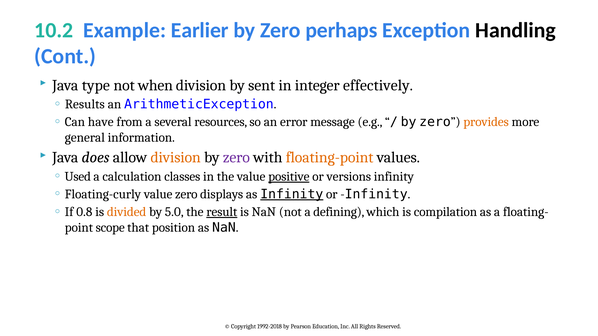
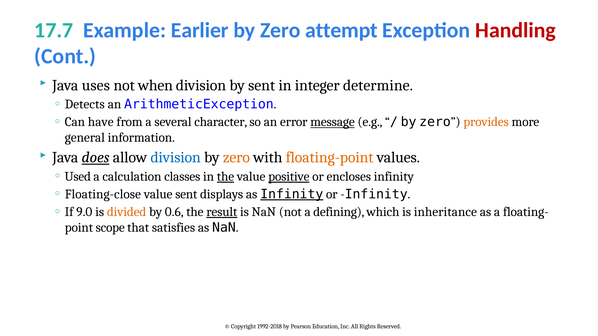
10.2: 10.2 -> 17.7
perhaps: perhaps -> attempt
Handling colour: black -> red
type: type -> uses
effectively: effectively -> determine
Results: Results -> Detects
resources: resources -> character
message underline: none -> present
does underline: none -> present
division at (176, 158) colour: orange -> blue
zero at (236, 158) colour: purple -> orange
the at (225, 177) underline: none -> present
versions: versions -> encloses
Floating-curly: Floating-curly -> Floating-close
value zero: zero -> sent
0.8: 0.8 -> 9.0
5.0: 5.0 -> 0.6
compilation: compilation -> inheritance
position: position -> satisfies
